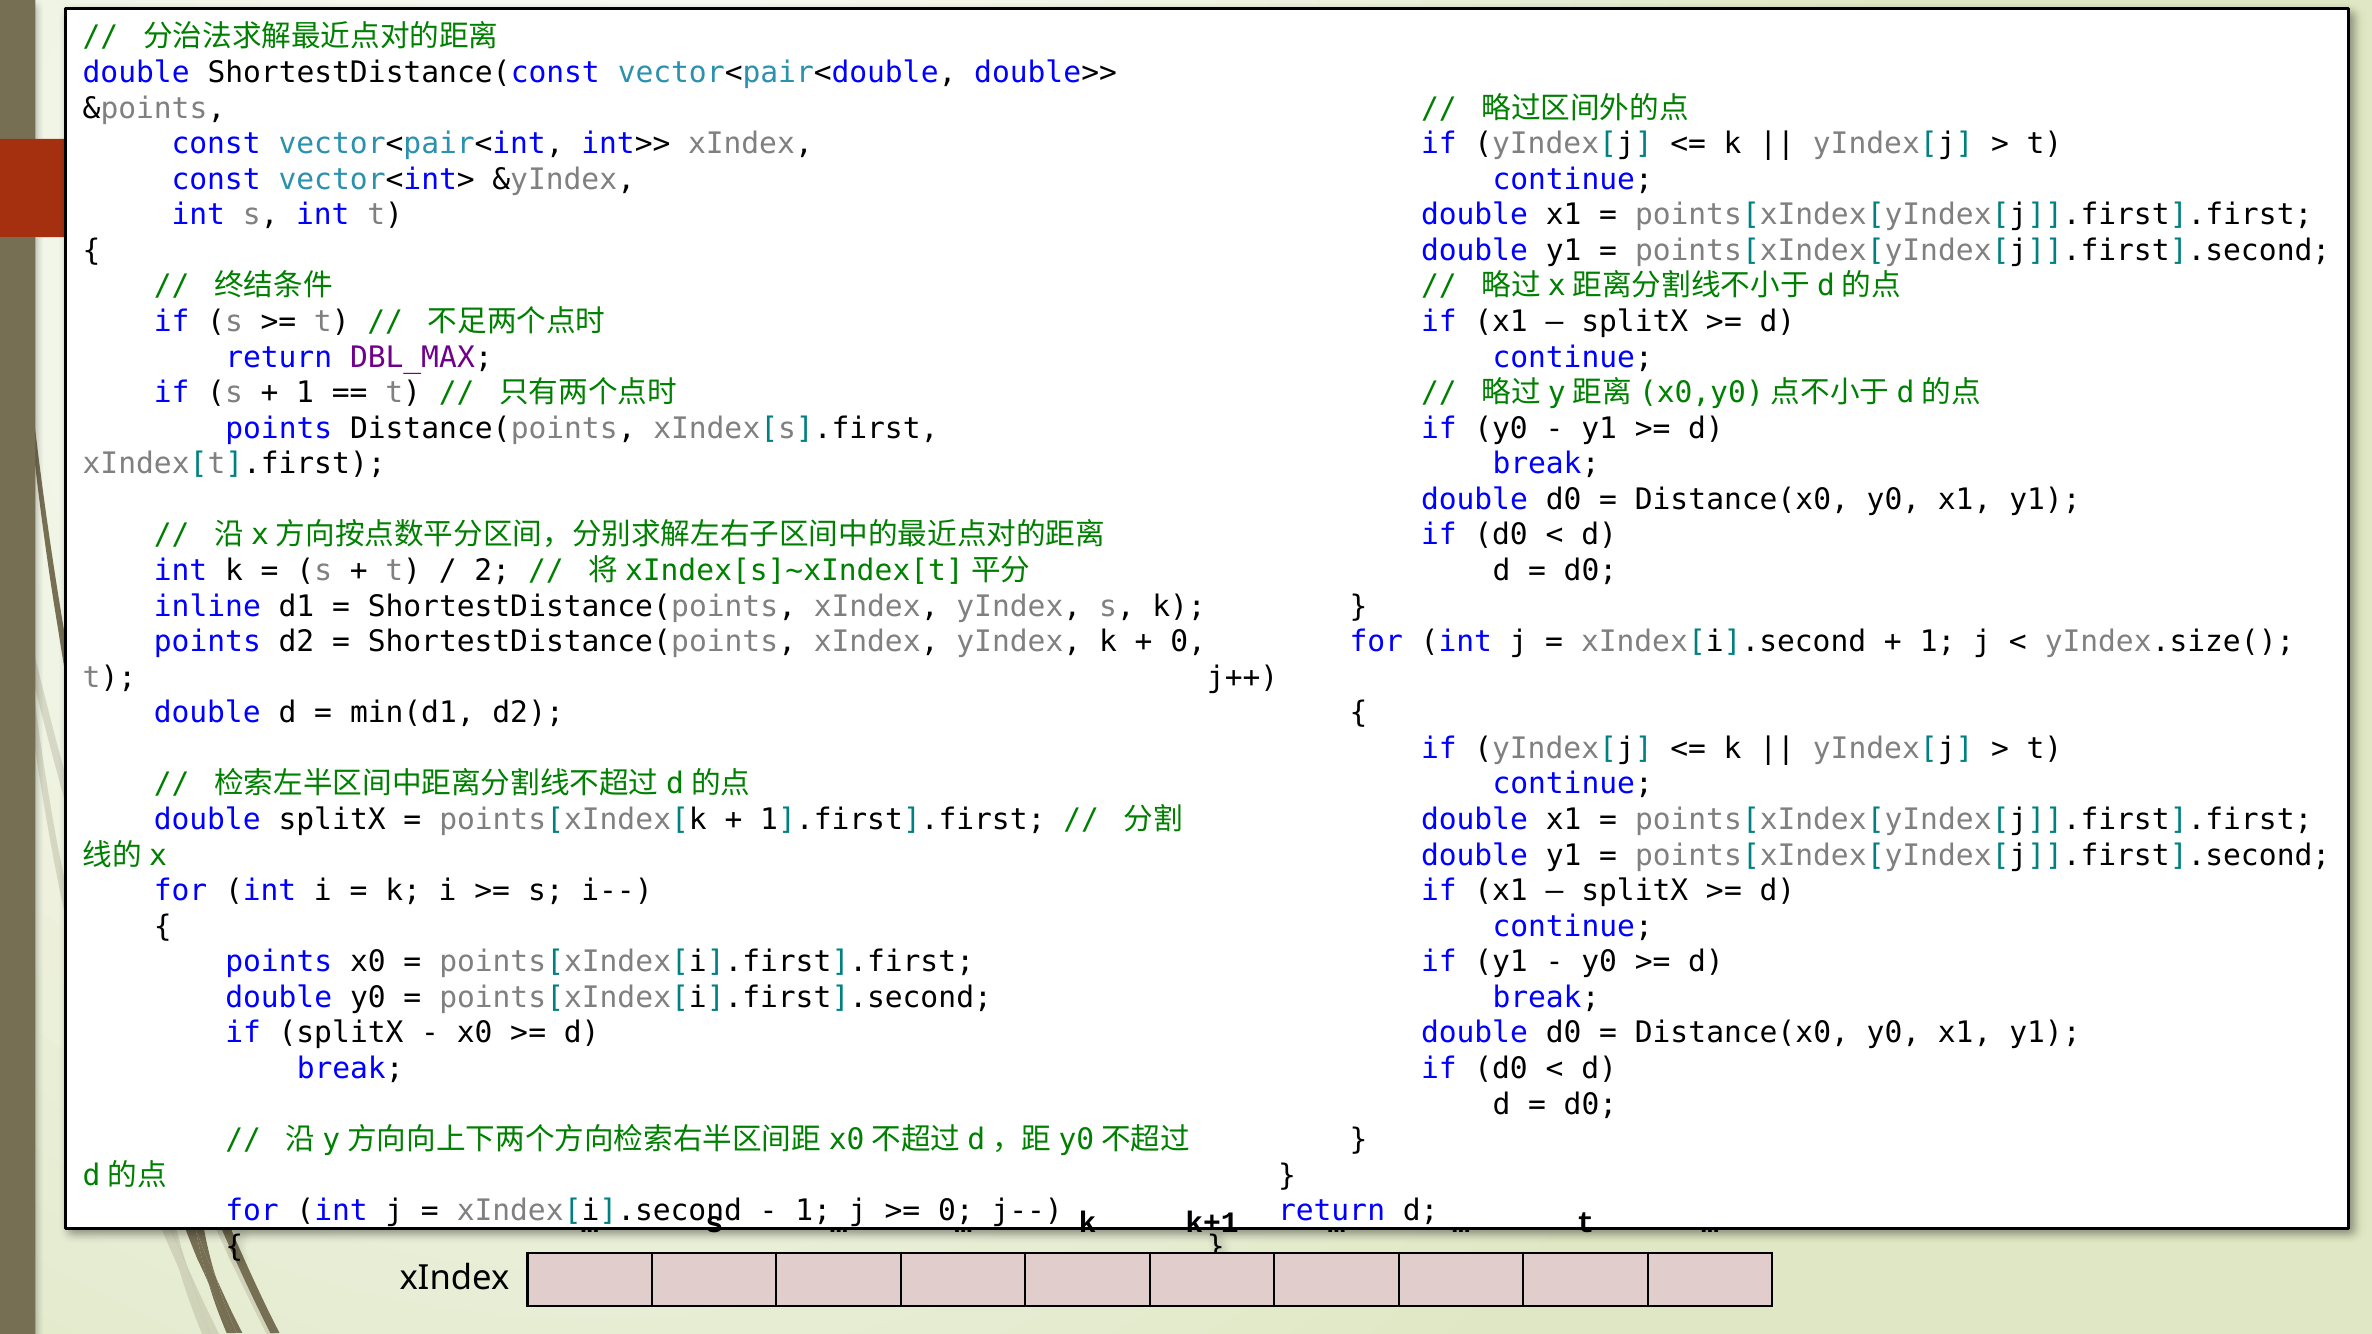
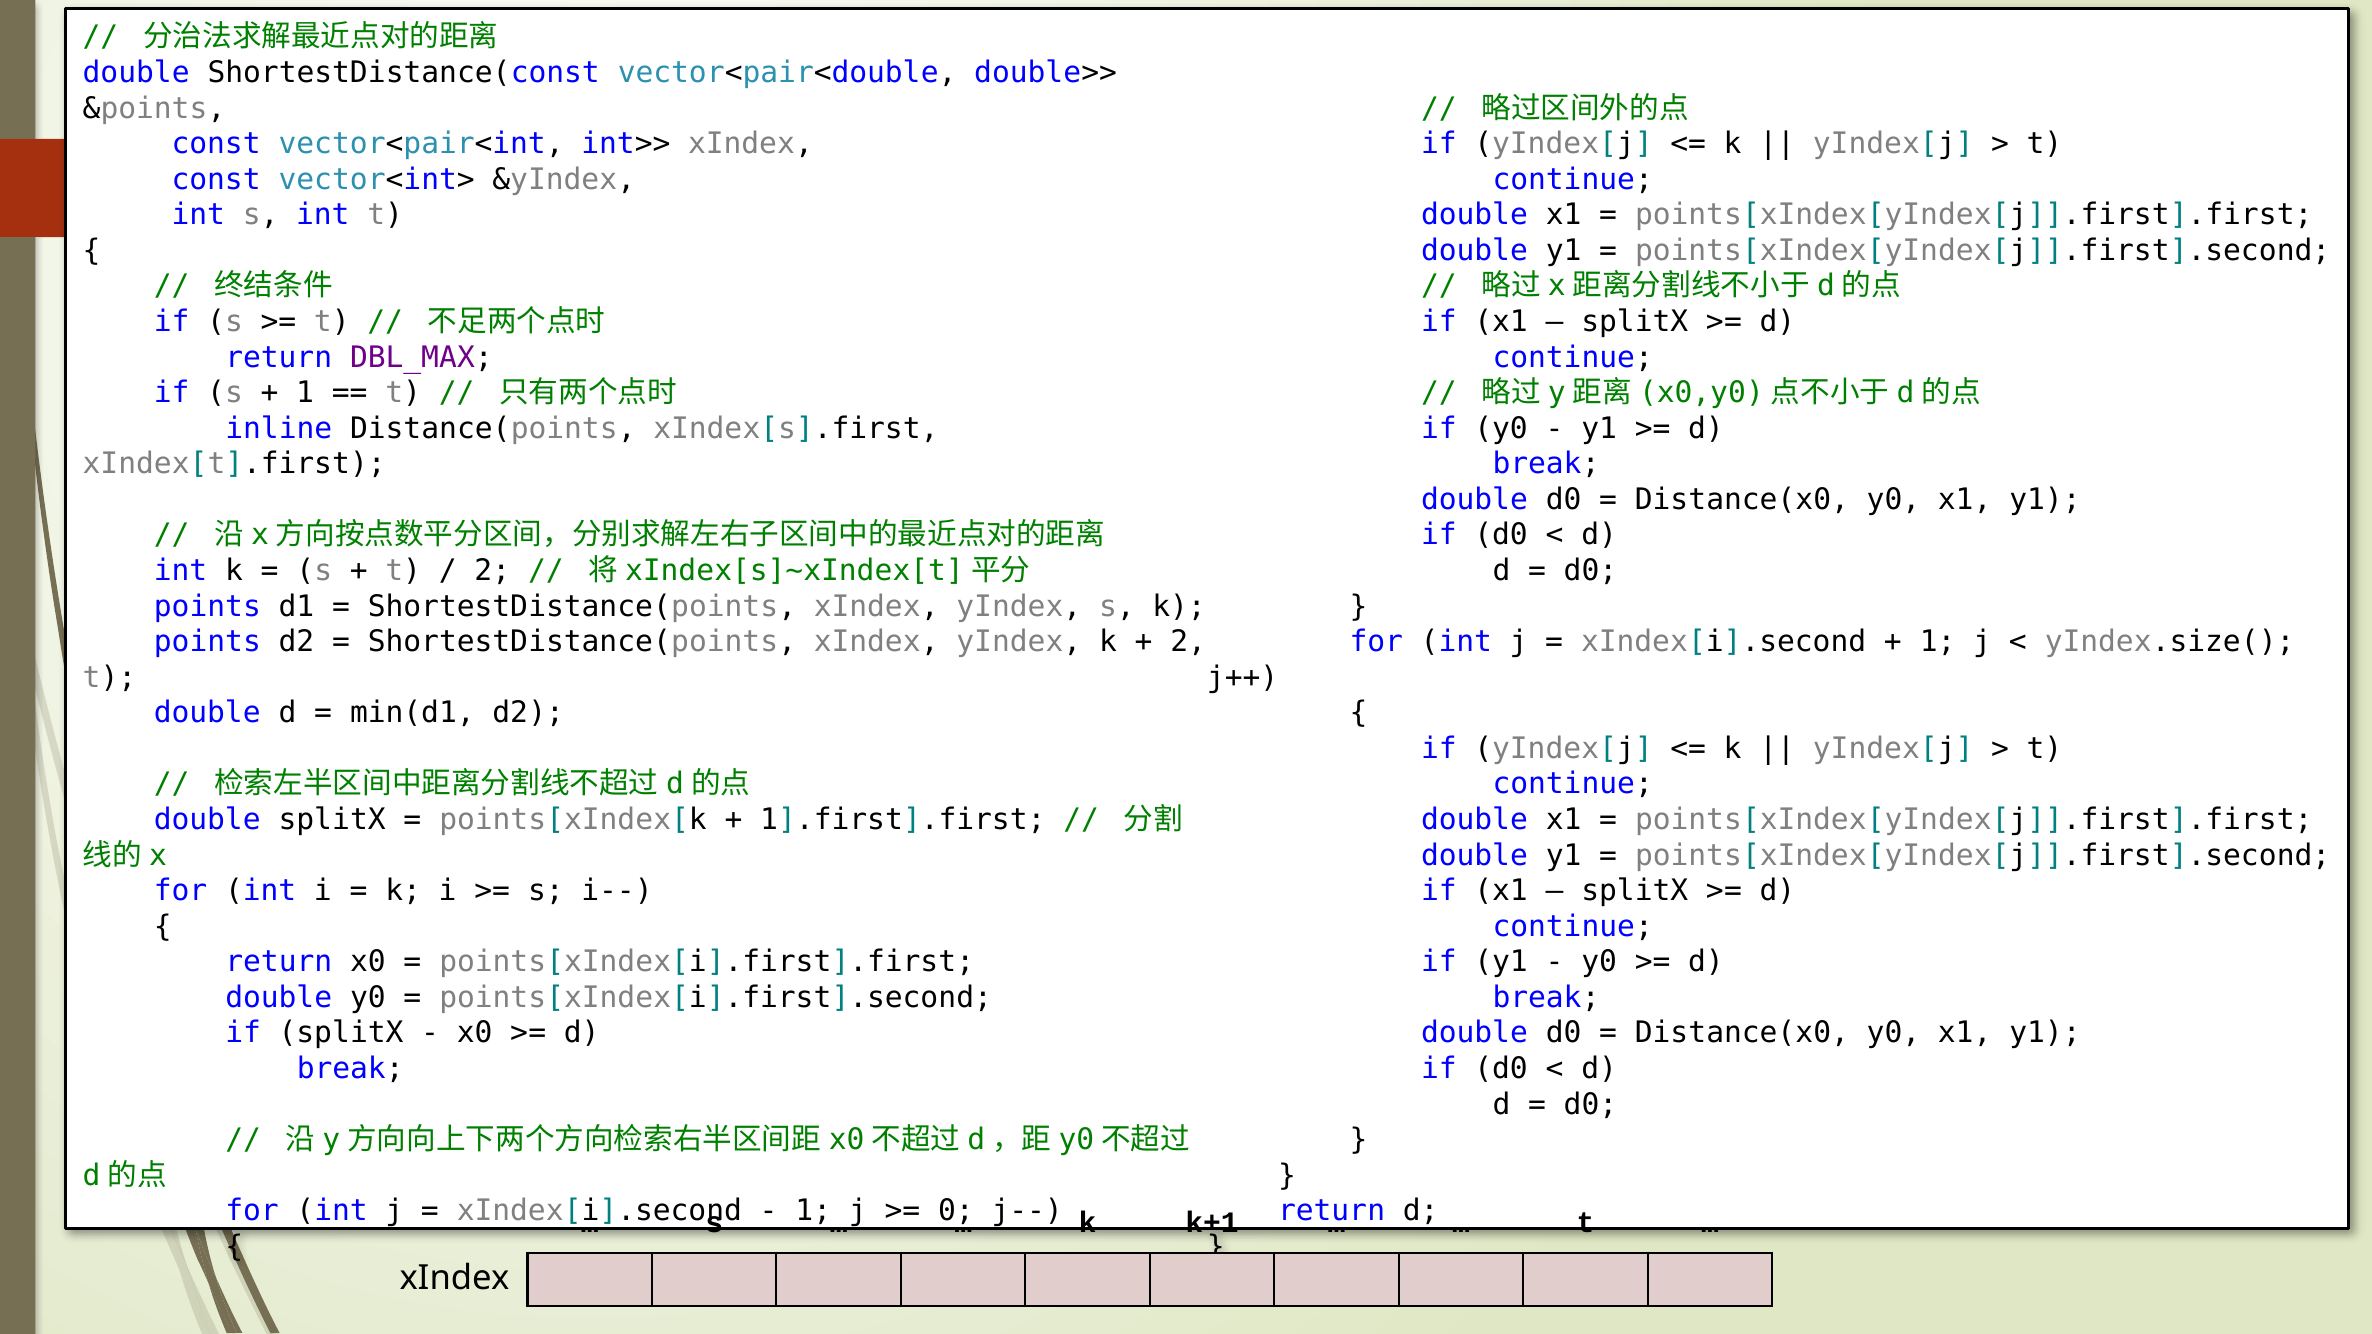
points at (279, 429): points -> inline
inline at (207, 606): inline -> points
0 at (1188, 642): 0 -> 2
points at (279, 962): points -> return
